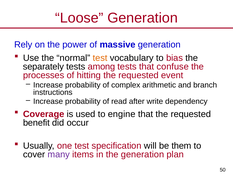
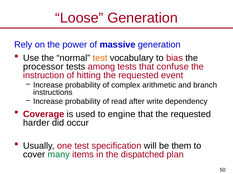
separately: separately -> processor
processes: processes -> instruction
benefit: benefit -> harder
many colour: purple -> green
the generation: generation -> dispatched
